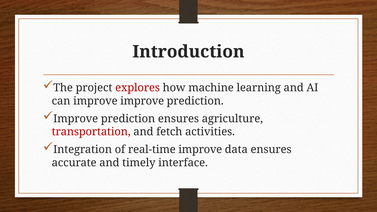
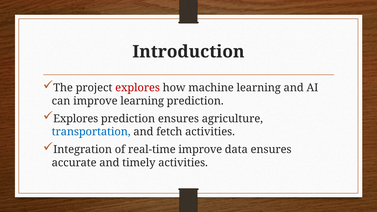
improve improve: improve -> learning
Improve at (76, 119): Improve -> Explores
transportation colour: red -> blue
timely interface: interface -> activities
